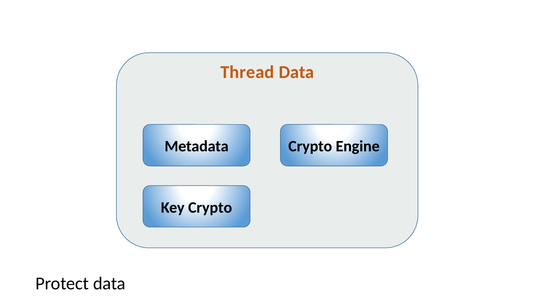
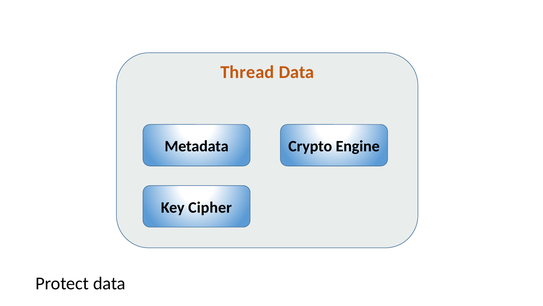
Key Crypto: Crypto -> Cipher
